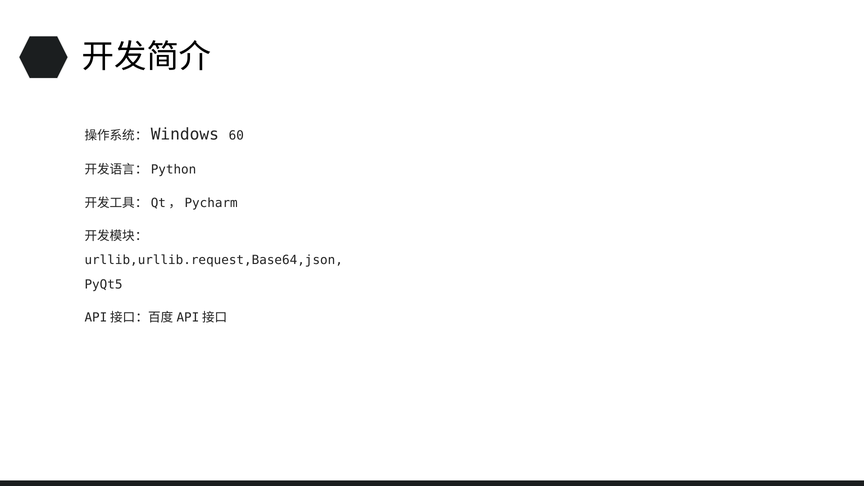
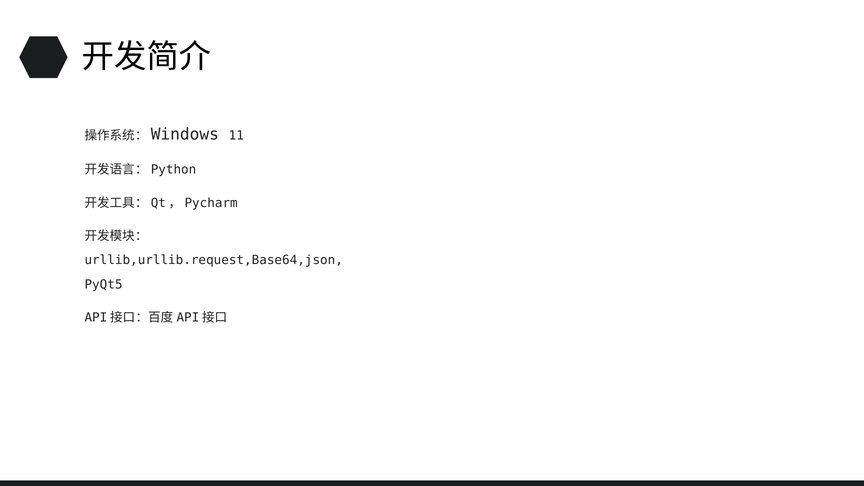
60: 60 -> 11
